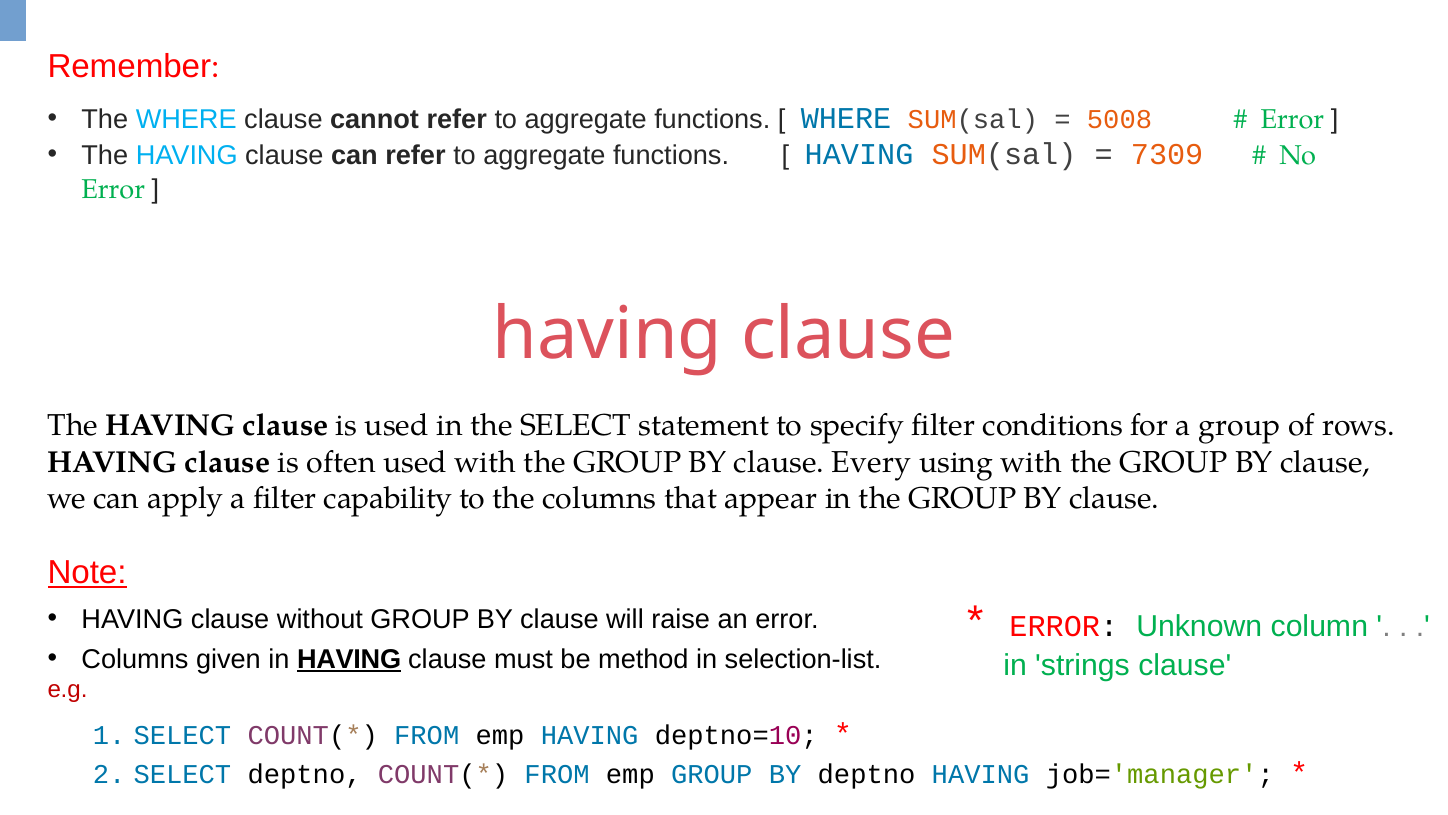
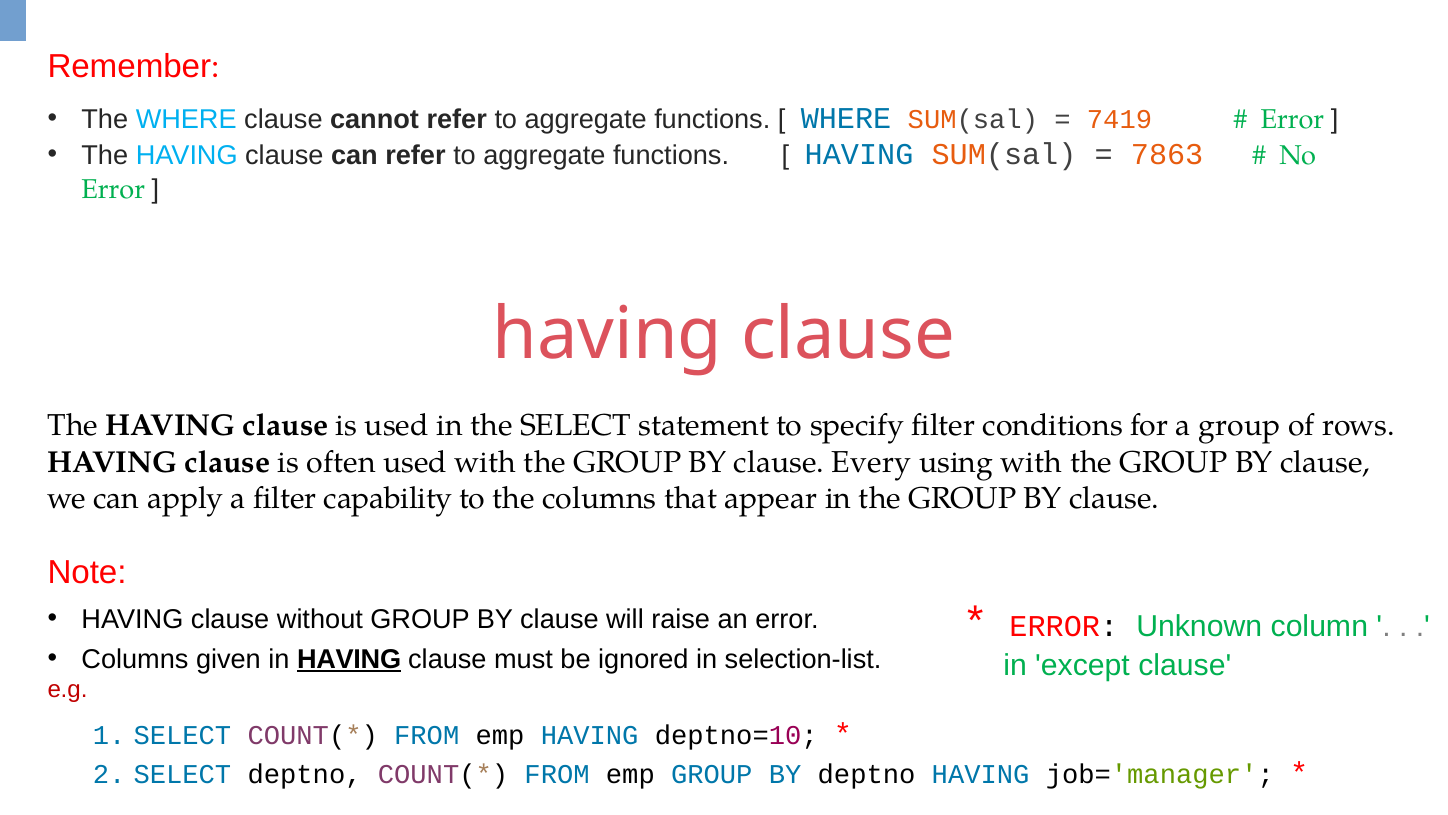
5008: 5008 -> 7419
7309: 7309 -> 7863
Note underline: present -> none
method: method -> ignored
strings: strings -> except
